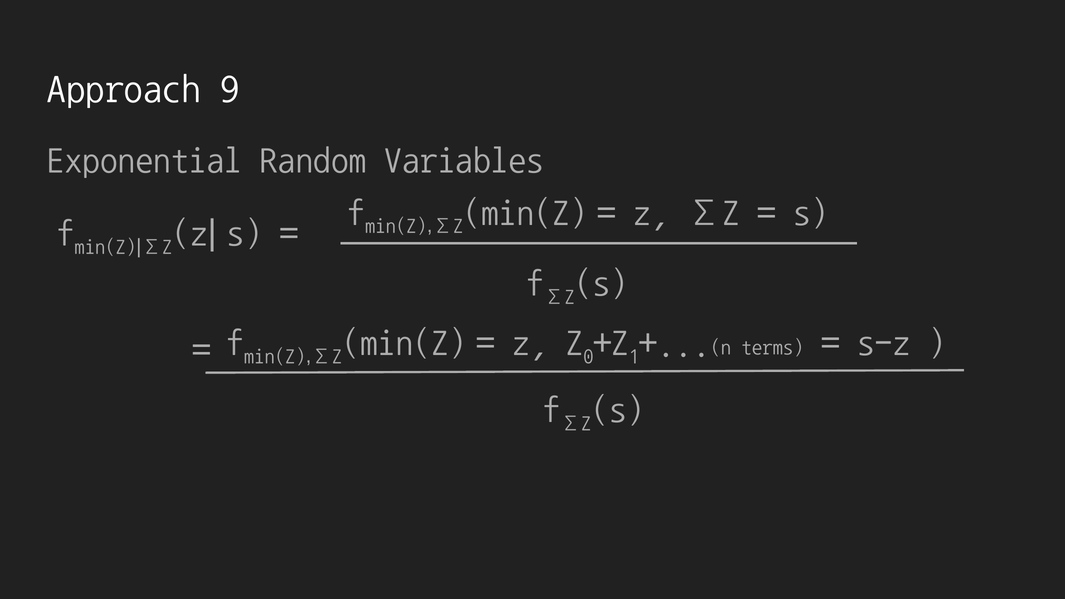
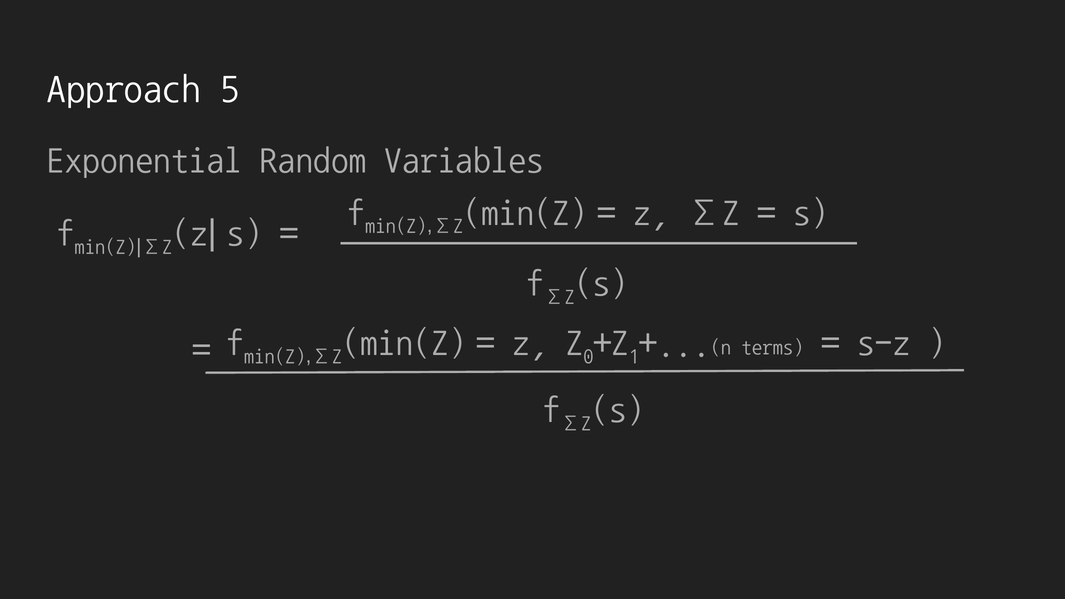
9: 9 -> 5
